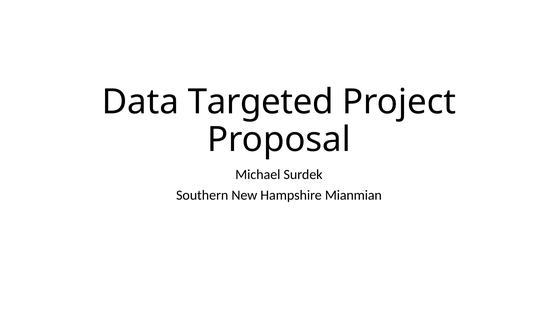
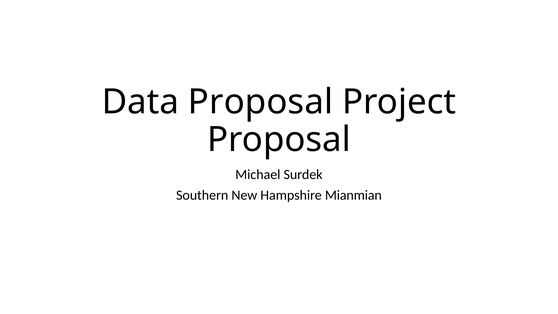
Data Targeted: Targeted -> Proposal
